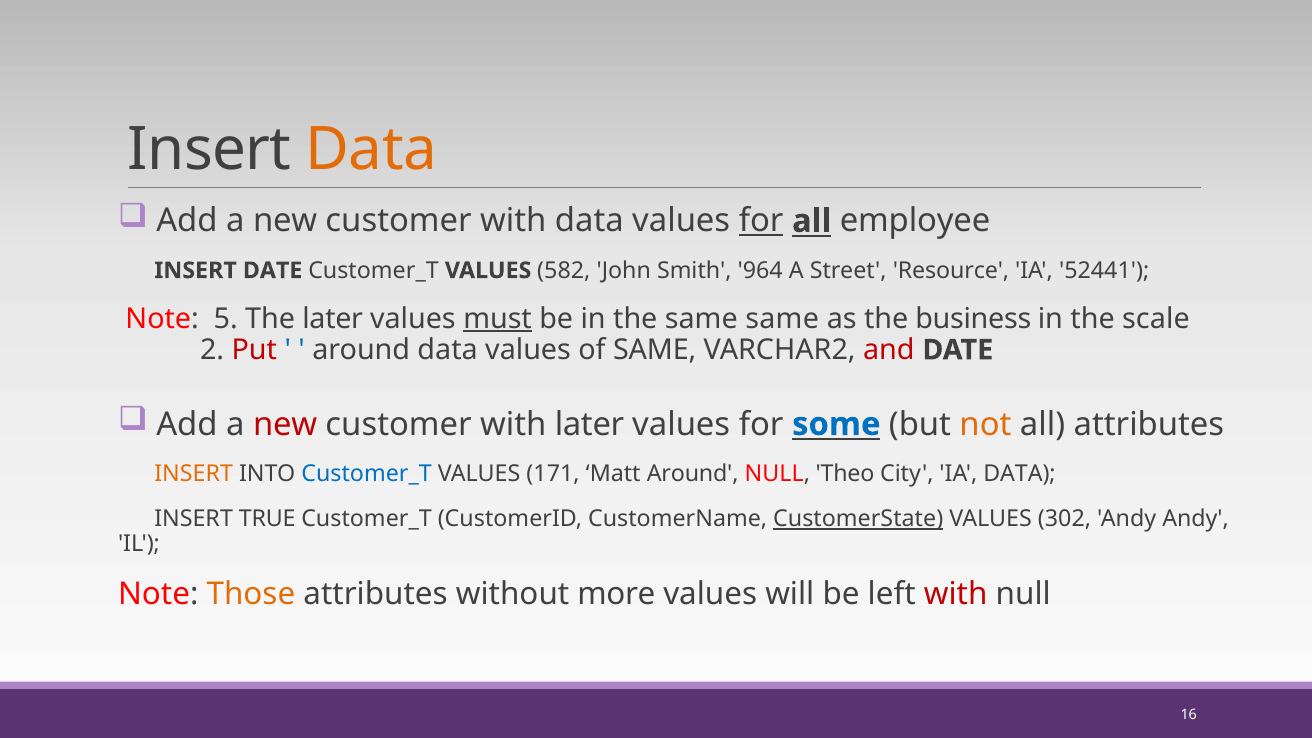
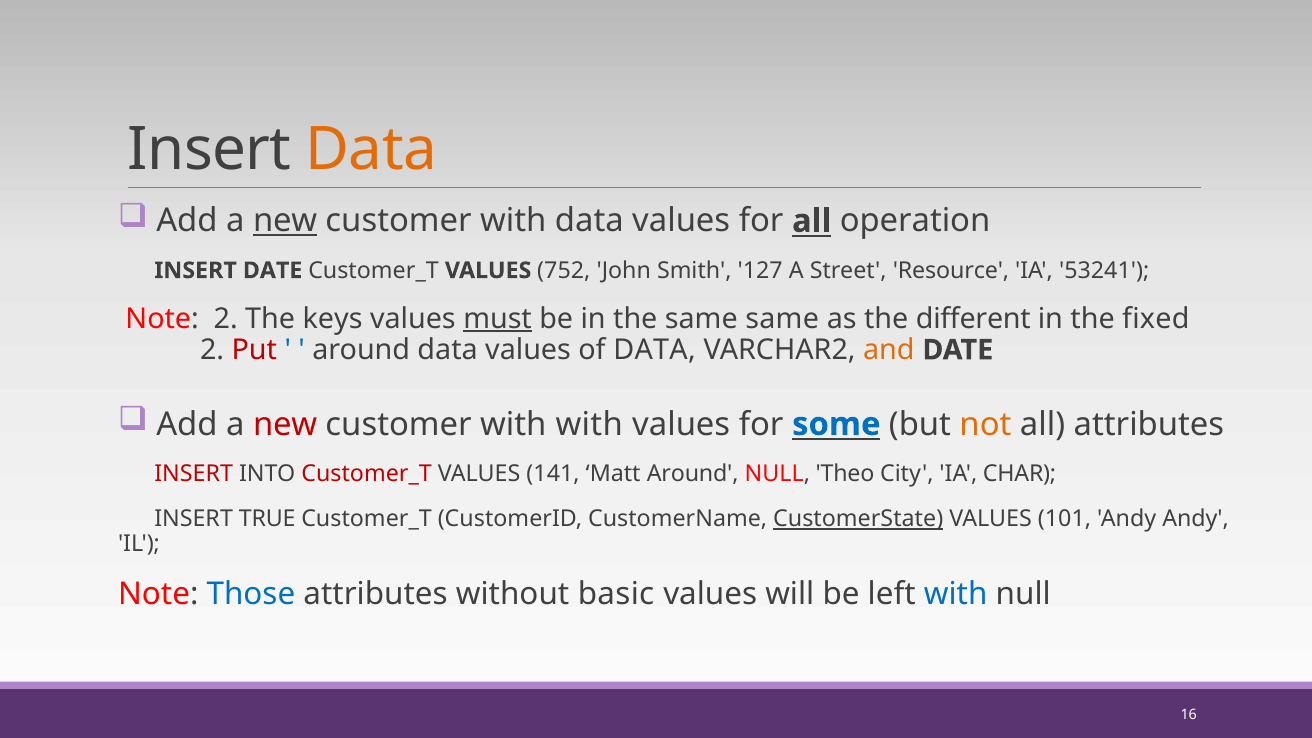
new at (285, 221) underline: none -> present
for at (761, 221) underline: present -> none
employee: employee -> operation
582: 582 -> 752
964: 964 -> 127
52441: 52441 -> 53241
Note 5: 5 -> 2
The later: later -> keys
business: business -> different
scale: scale -> fixed
of SAME: SAME -> DATA
and colour: red -> orange
with later: later -> with
INSERT at (194, 474) colour: orange -> red
Customer_T at (367, 474) colour: blue -> red
171: 171 -> 141
IA DATA: DATA -> CHAR
302: 302 -> 101
Those colour: orange -> blue
more: more -> basic
with at (956, 594) colour: red -> blue
